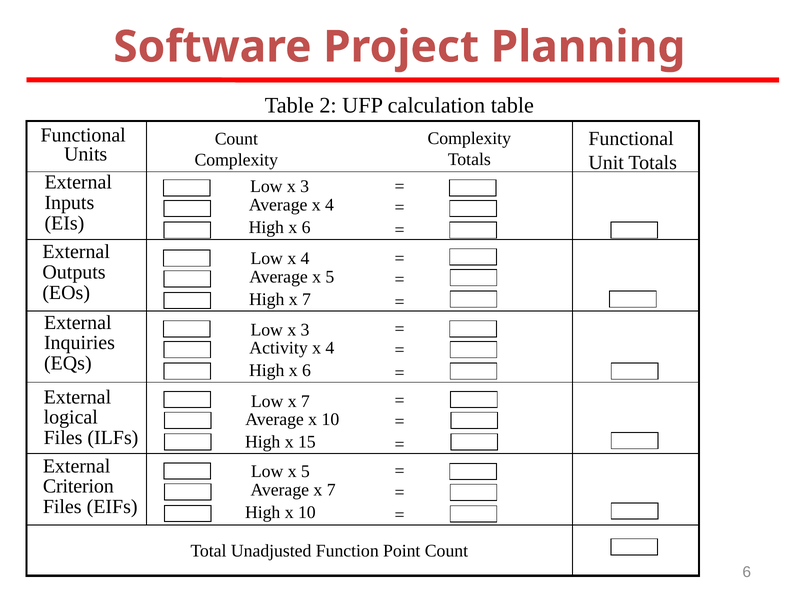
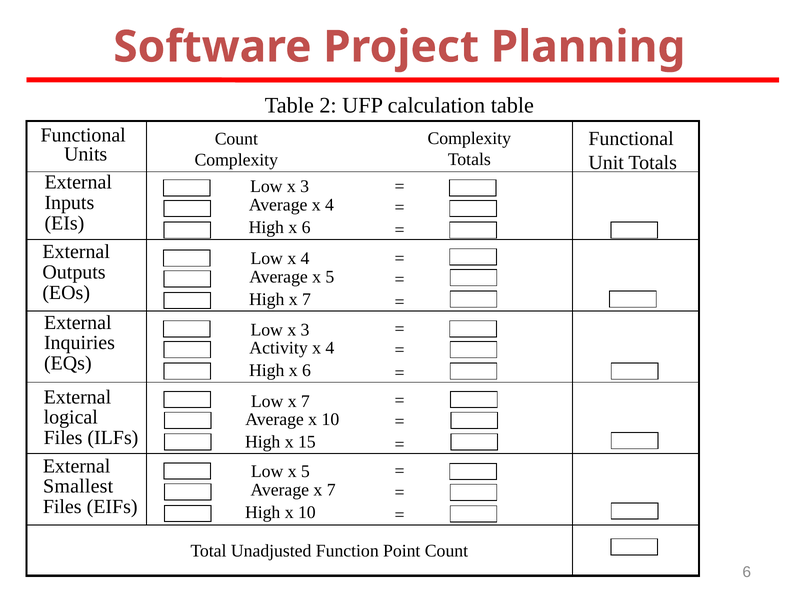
Criterion: Criterion -> Smallest
